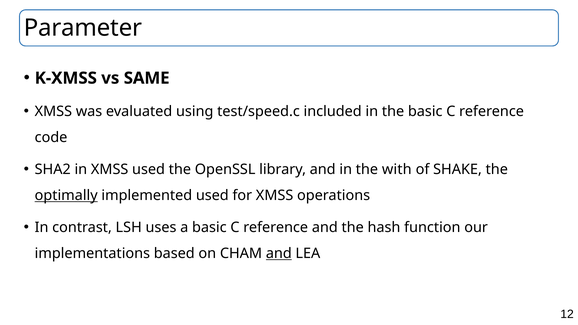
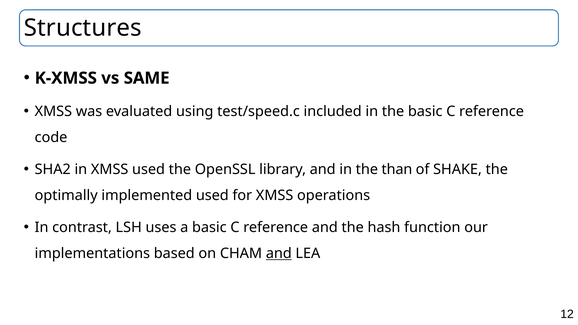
Parameter: Parameter -> Structures
with: with -> than
optimally underline: present -> none
